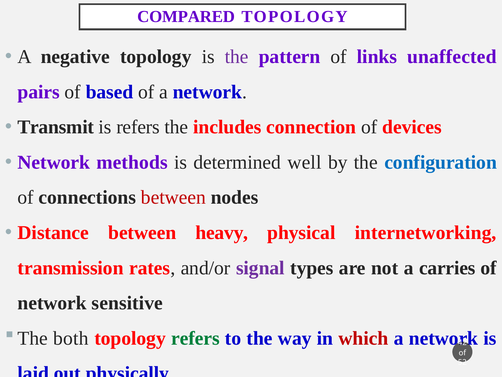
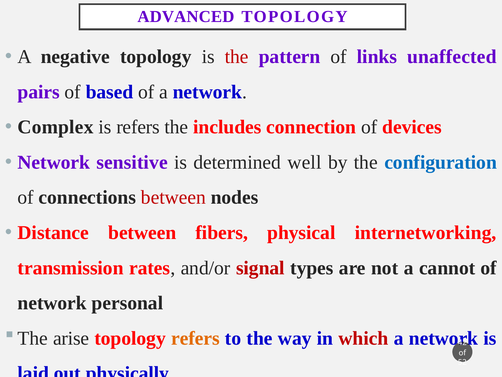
COMPARED: COMPARED -> ADVANCED
the at (237, 57) colour: purple -> red
Transmit: Transmit -> Complex
methods: methods -> sensitive
heavy: heavy -> fibers
signal colour: purple -> red
carries: carries -> cannot
sensitive: sensitive -> personal
both: both -> arise
refers at (195, 338) colour: green -> orange
